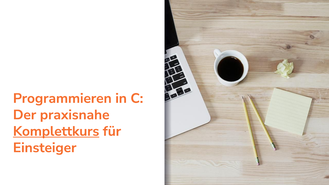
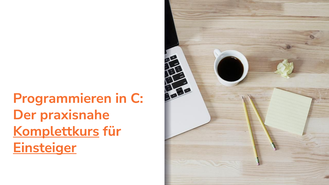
Einsteiger underline: none -> present
